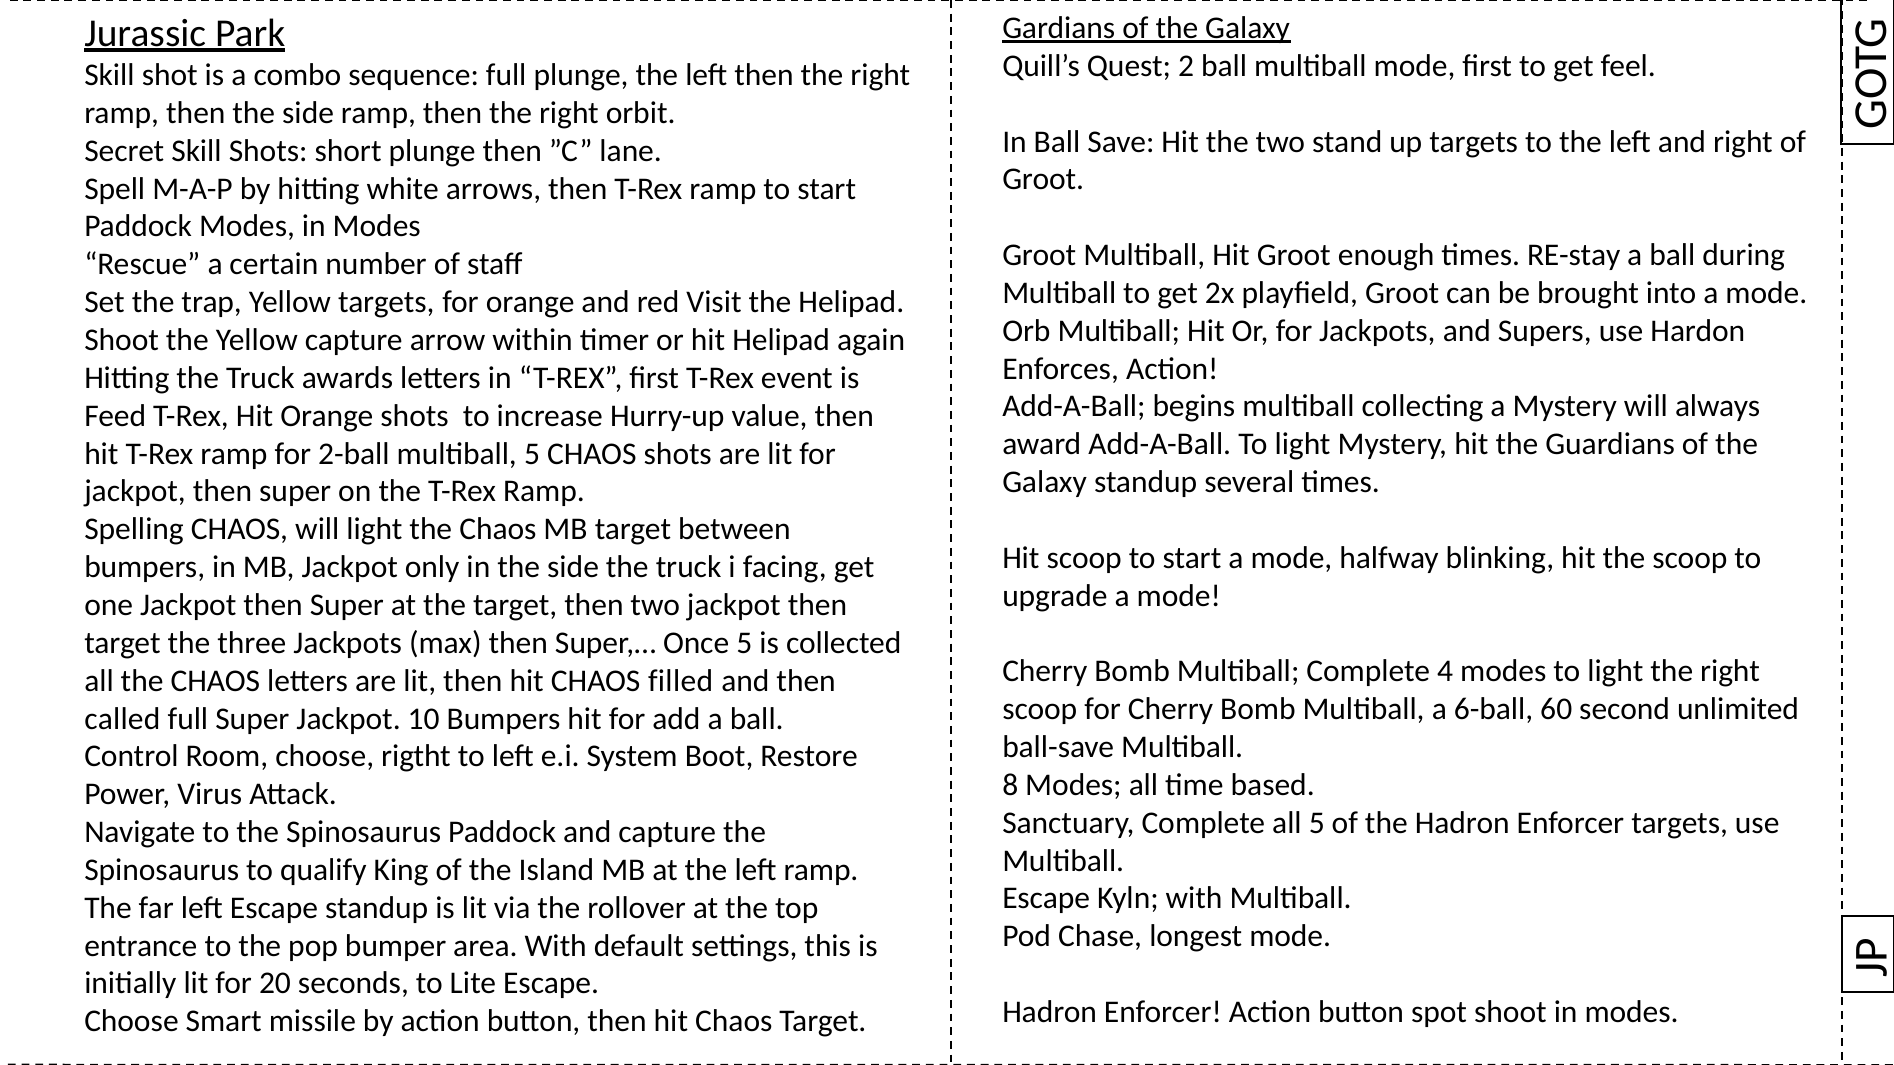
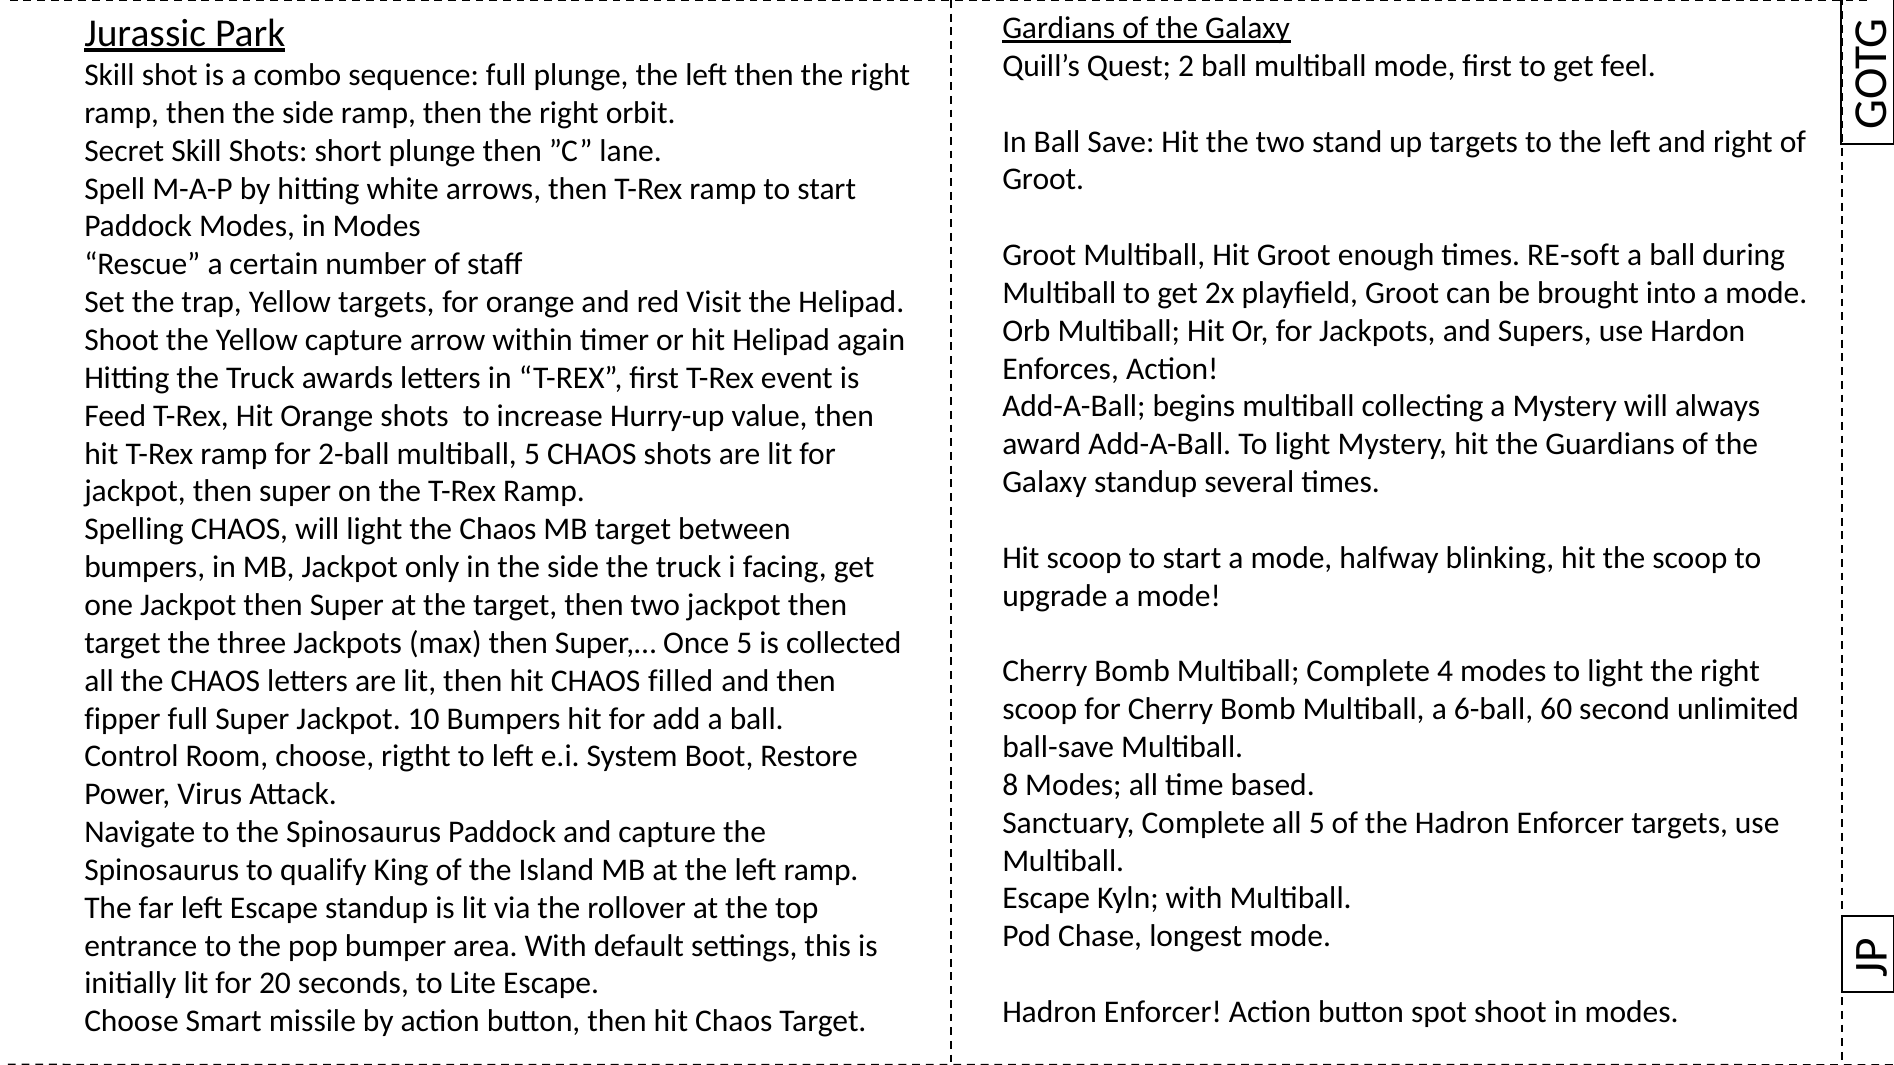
RE-stay: RE-stay -> RE-soft
called: called -> fipper
